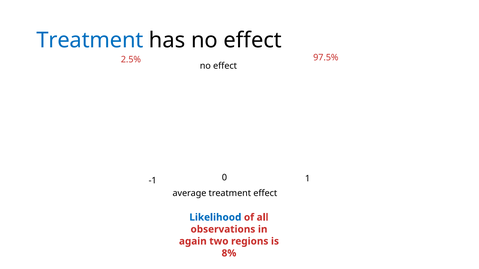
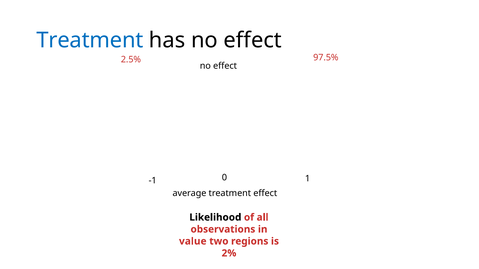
Likelihood colour: blue -> black
again: again -> value
8%: 8% -> 2%
